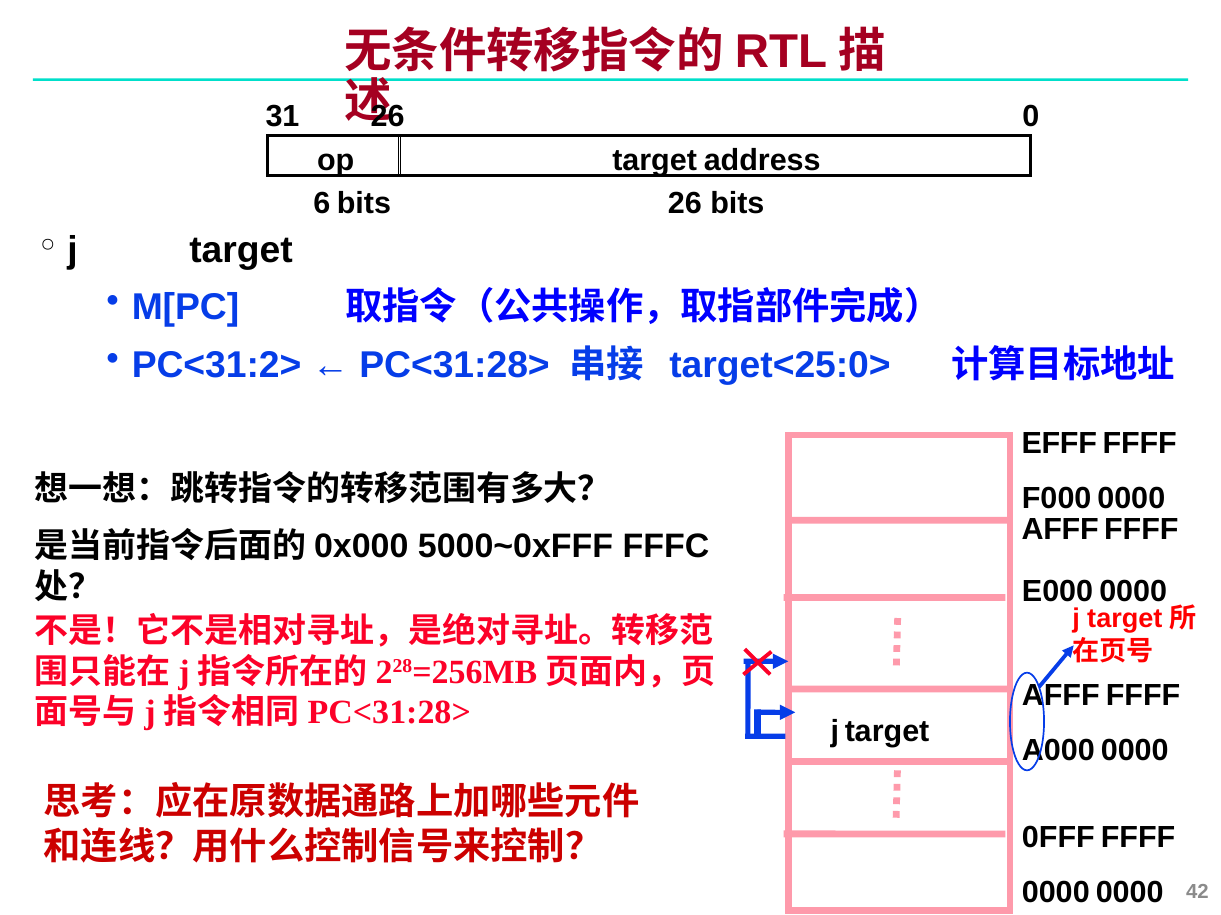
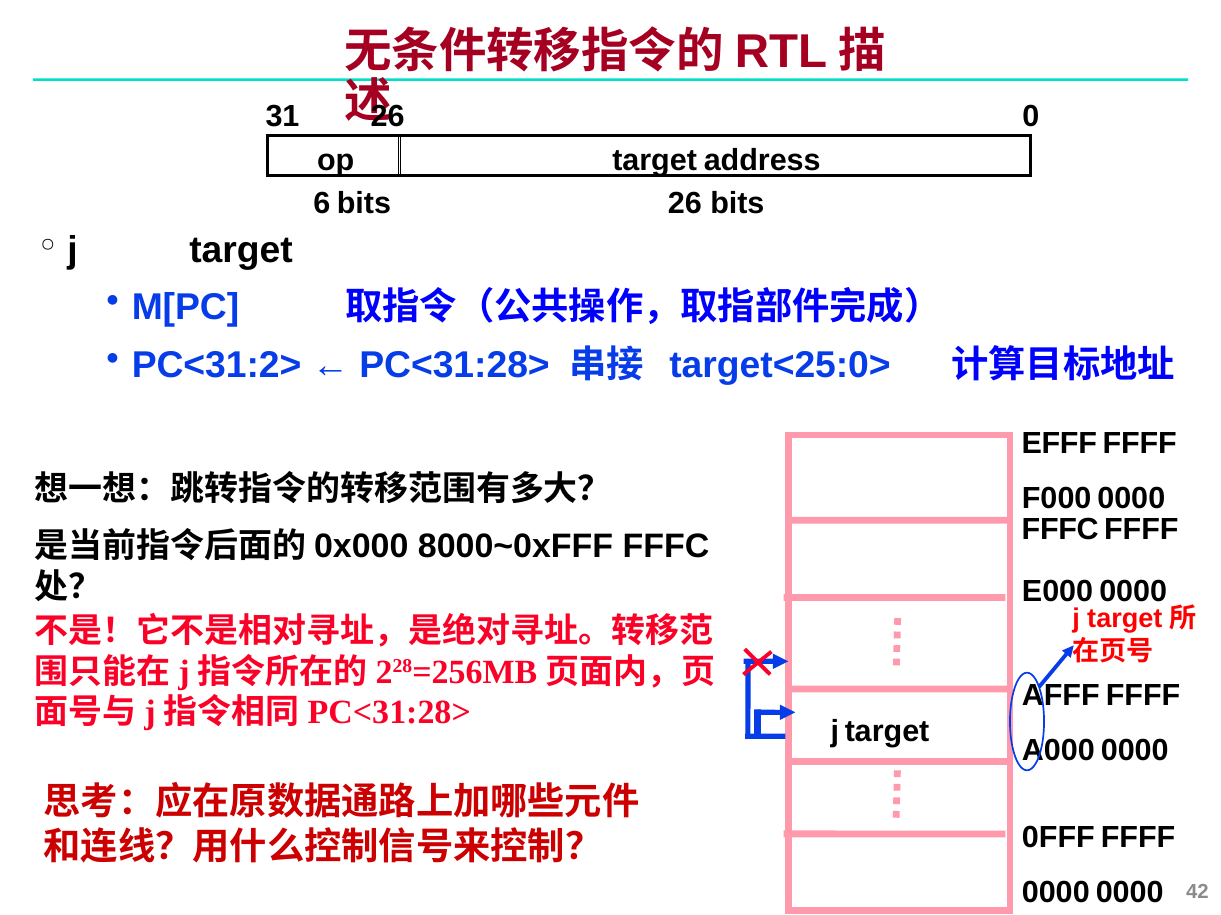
AFFF at (1060, 530): AFFF -> FFFC
5000~0xFFF: 5000~0xFFF -> 8000~0xFFF
